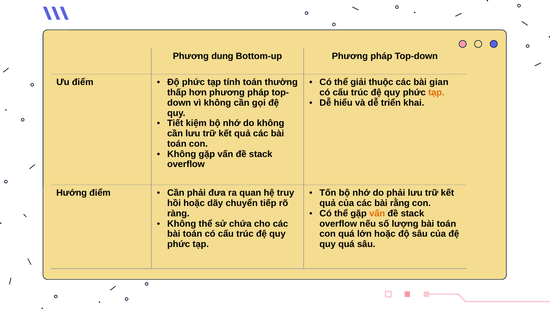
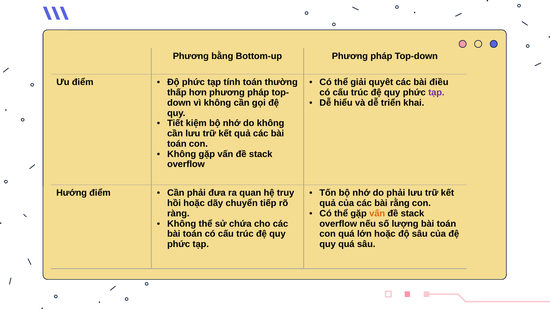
dung: dung -> bằng
thuộc: thuộc -> quyêt
gian: gian -> điều
tạp at (436, 93) colour: orange -> purple
